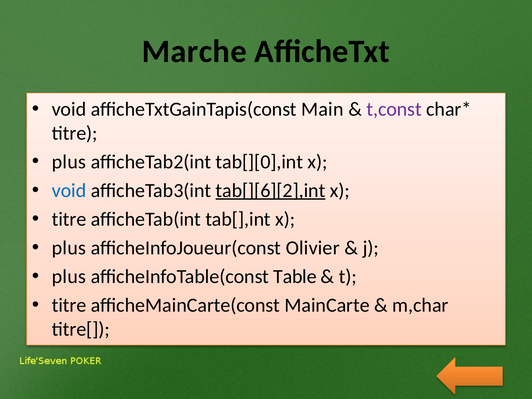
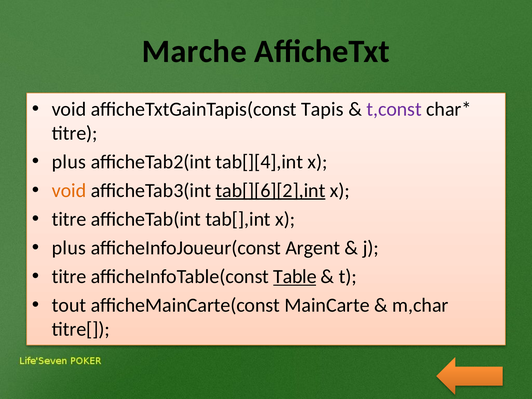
Main: Main -> Tapis
tab[][0],int: tab[][0],int -> tab[][4],int
void at (69, 190) colour: blue -> orange
Olivier: Olivier -> Argent
plus at (69, 277): plus -> titre
Table underline: none -> present
titre at (69, 305): titre -> tout
